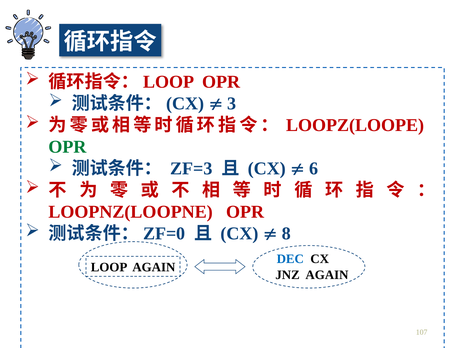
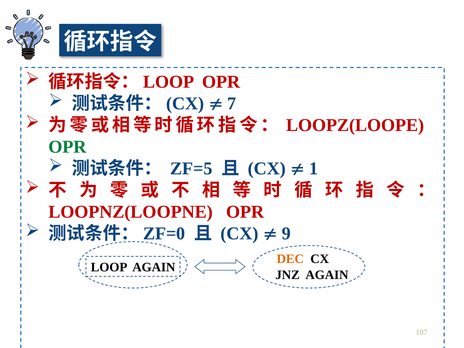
3: 3 -> 7
ZF=3: ZF=3 -> ZF=5
6: 6 -> 1
8: 8 -> 9
DEC colour: blue -> orange
